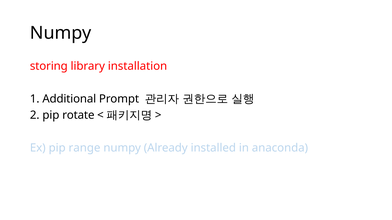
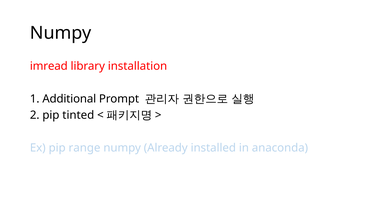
storing: storing -> imread
rotate: rotate -> tinted
